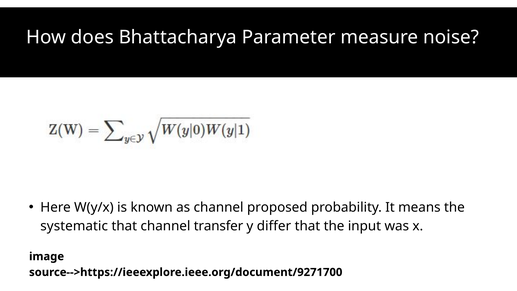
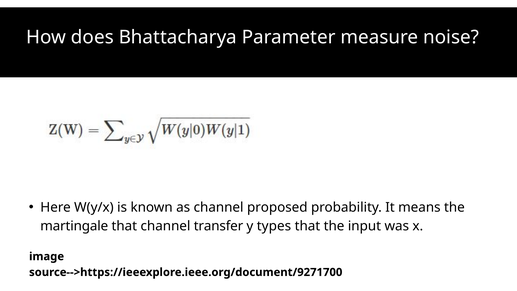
systematic: systematic -> martingale
differ: differ -> types
